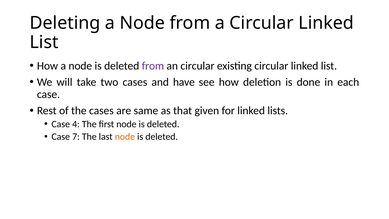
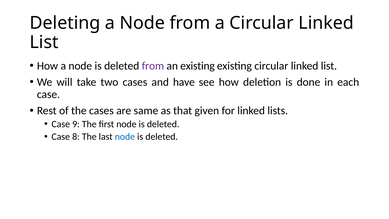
an circular: circular -> existing
4: 4 -> 9
7: 7 -> 8
node at (125, 137) colour: orange -> blue
